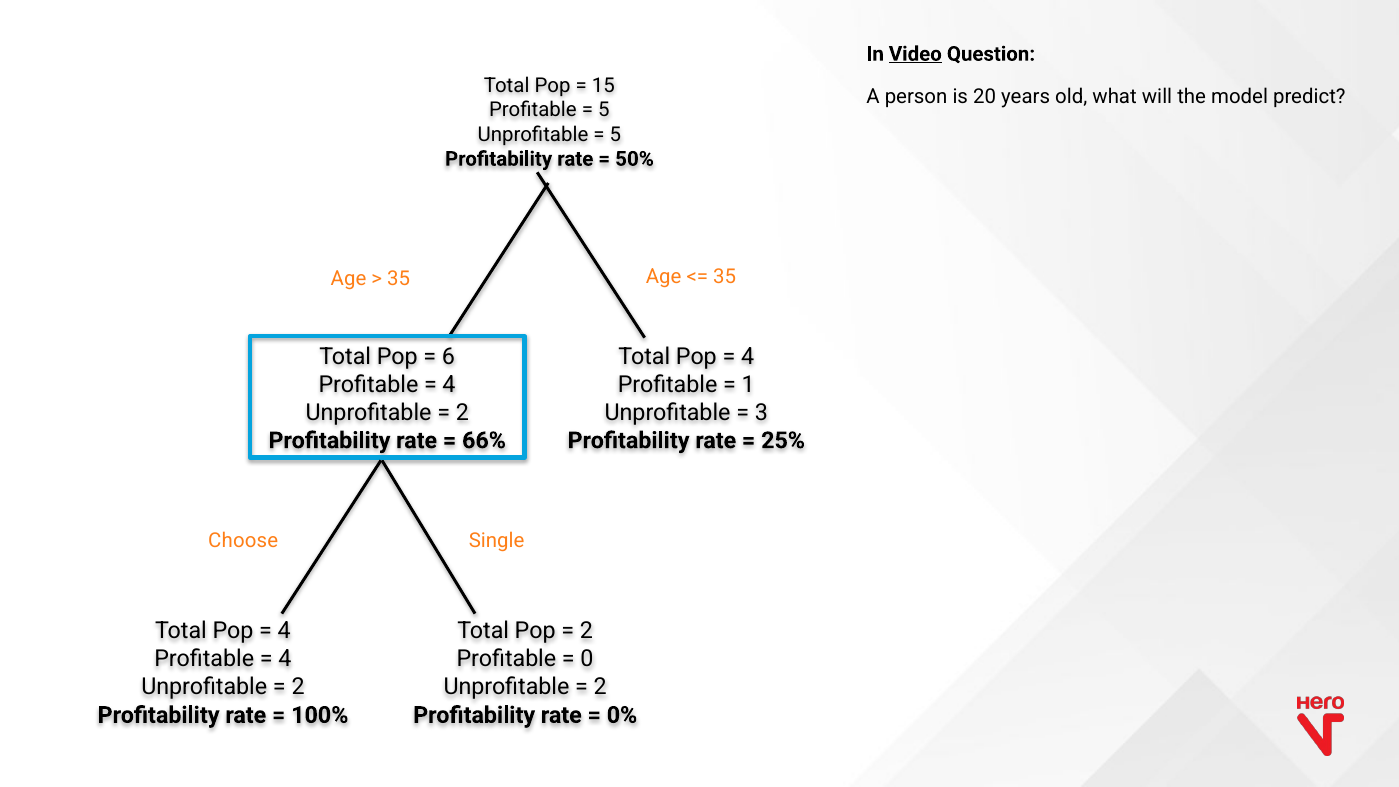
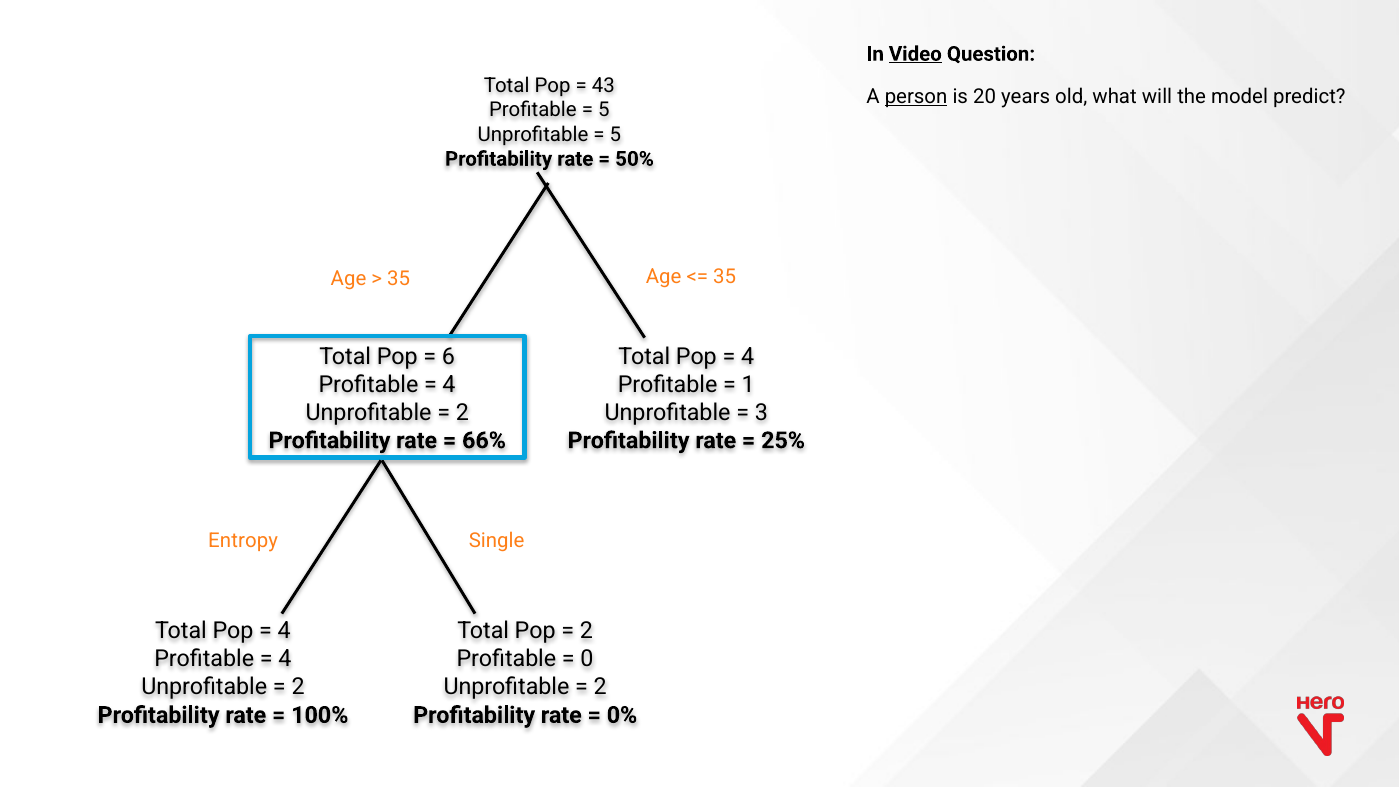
15: 15 -> 43
person underline: none -> present
Choose: Choose -> Entropy
